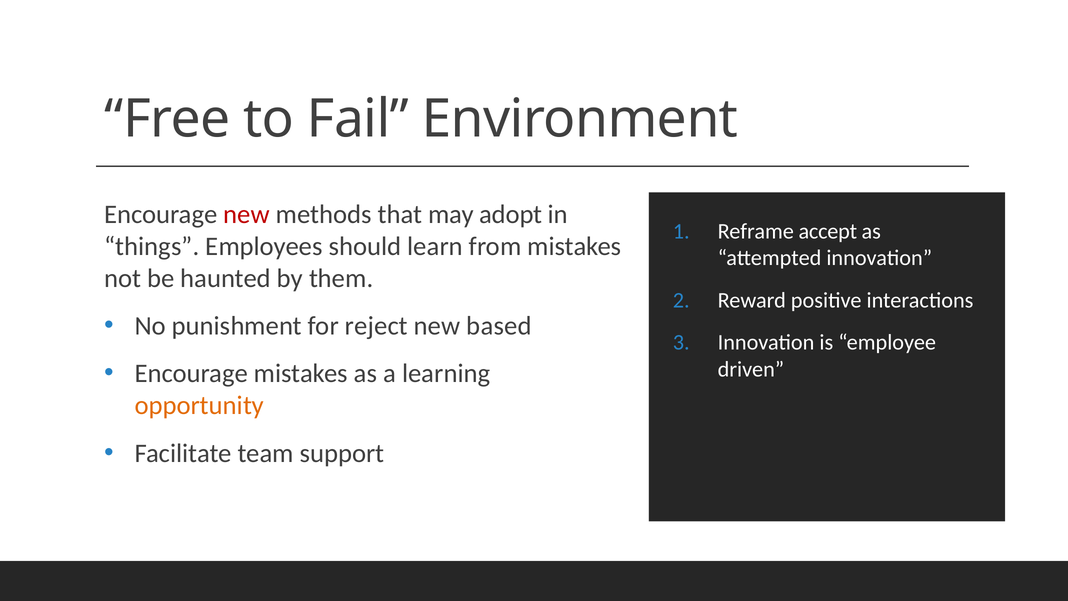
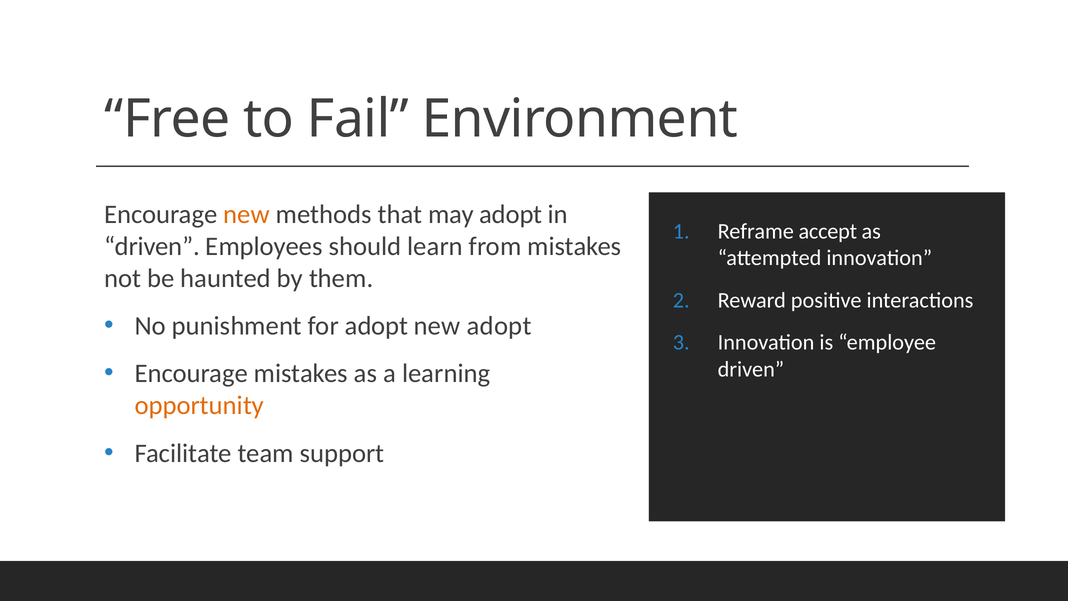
new at (247, 214) colour: red -> orange
things at (152, 246): things -> driven
for reject: reject -> adopt
new based: based -> adopt
